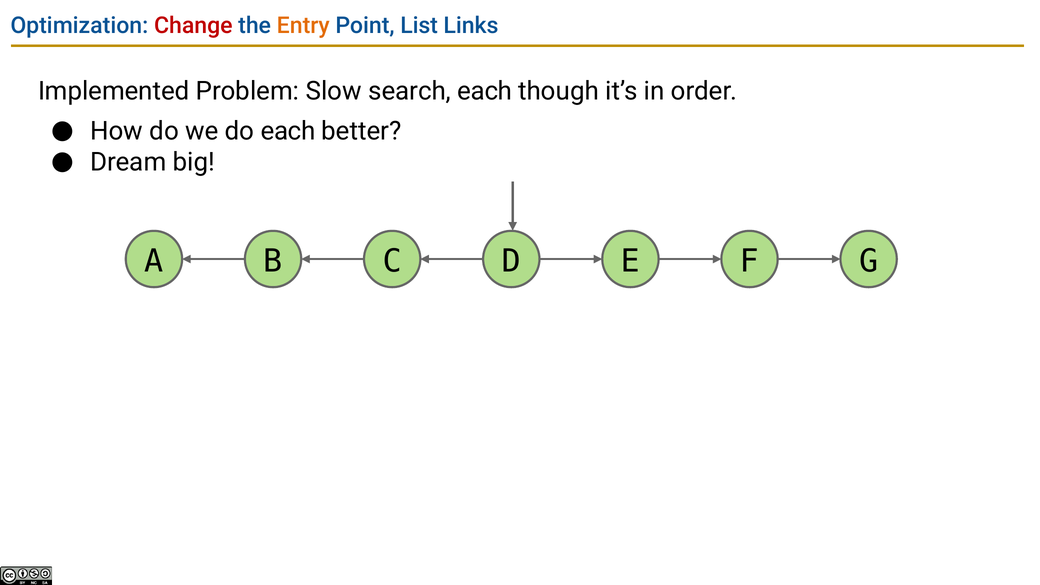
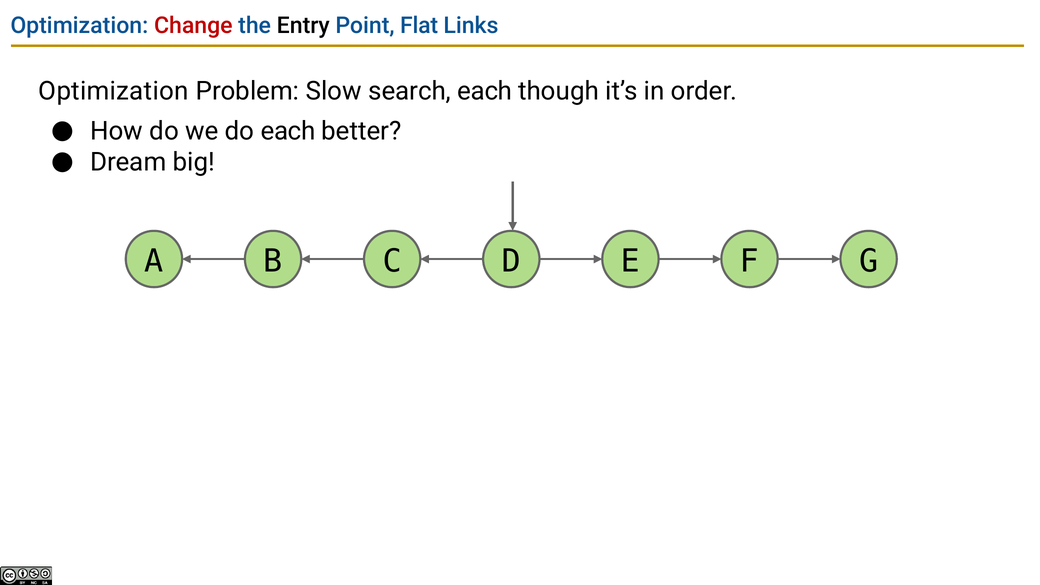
Entry colour: orange -> black
List: List -> Flat
Implemented at (114, 91): Implemented -> Optimization
